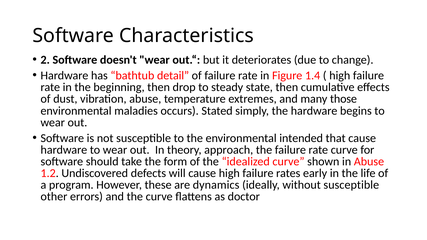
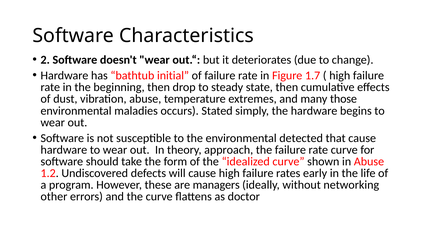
detail: detail -> initial
1.4: 1.4 -> 1.7
intended: intended -> detected
dynamics: dynamics -> managers
without susceptible: susceptible -> networking
